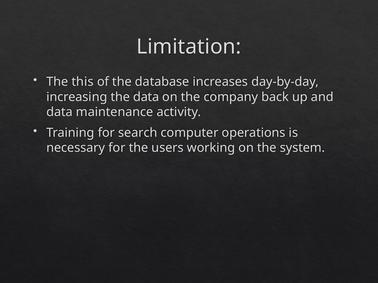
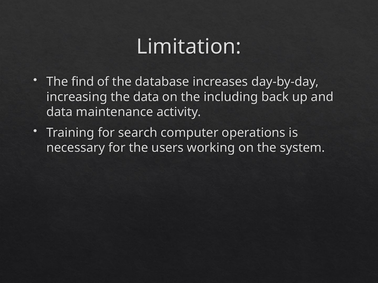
this: this -> find
company: company -> including
